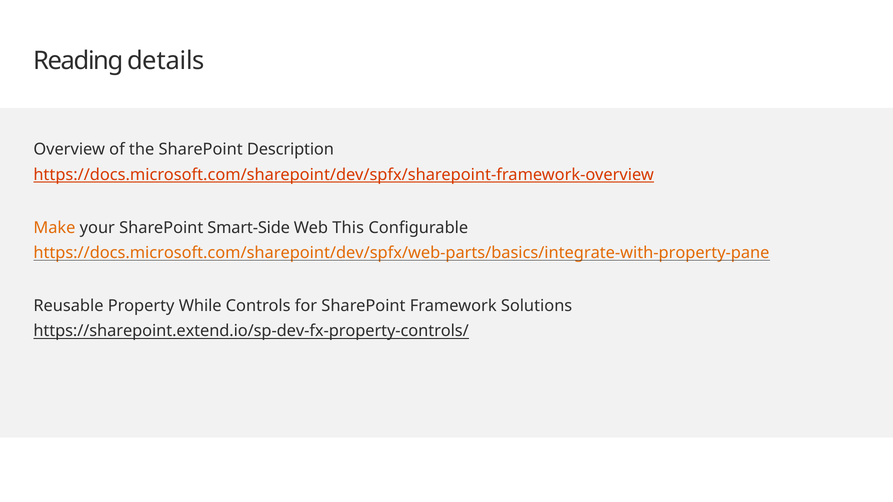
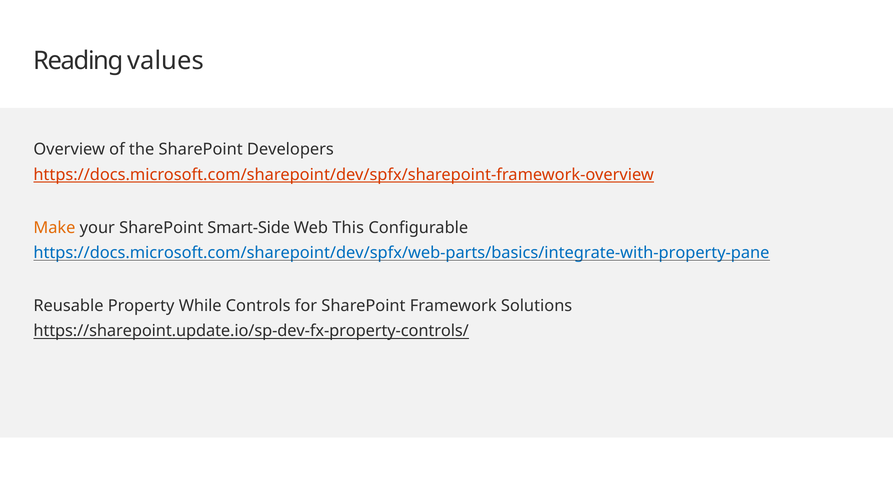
details: details -> values
Description: Description -> Developers
https://docs.microsoft.com/sharepoint/dev/spfx/web-parts/basics/integrate-with-property-pane colour: orange -> blue
https://sharepoint.extend.io/sp-dev-fx-property-controls/: https://sharepoint.extend.io/sp-dev-fx-property-controls/ -> https://sharepoint.update.io/sp-dev-fx-property-controls/
